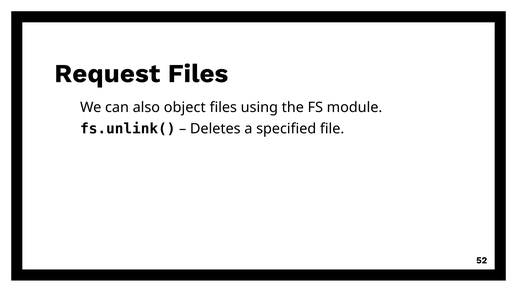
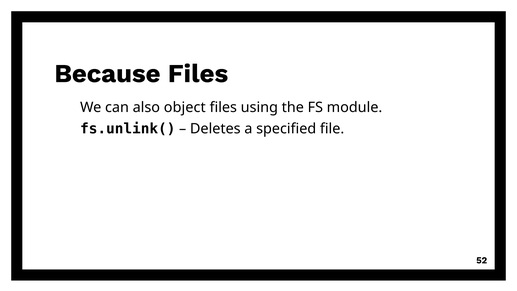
Request: Request -> Because
